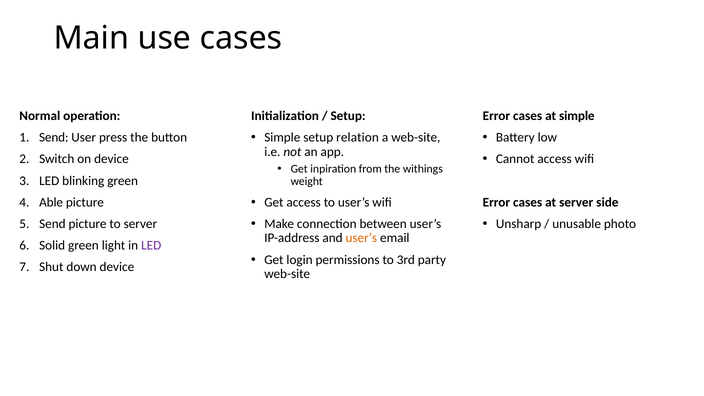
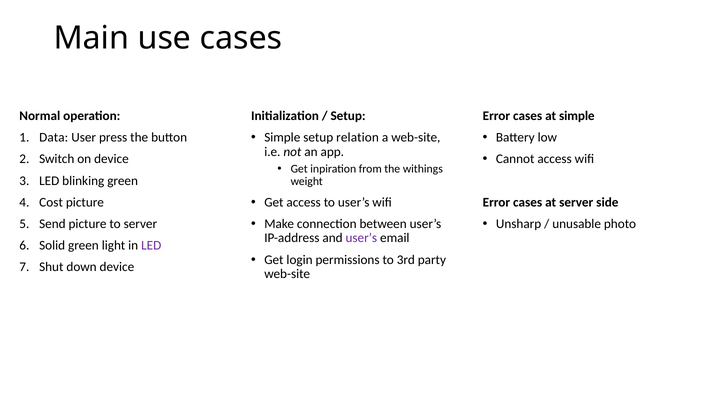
Send at (54, 137): Send -> Data
Able: Able -> Cost
user’s at (361, 238) colour: orange -> purple
